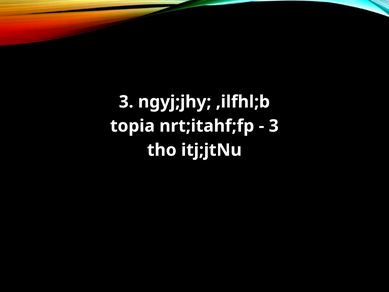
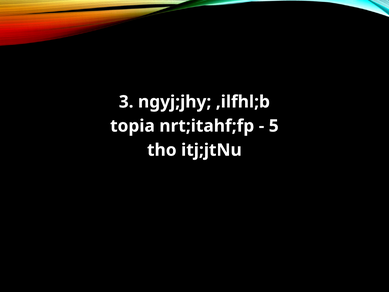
3 at (274, 126): 3 -> 5
